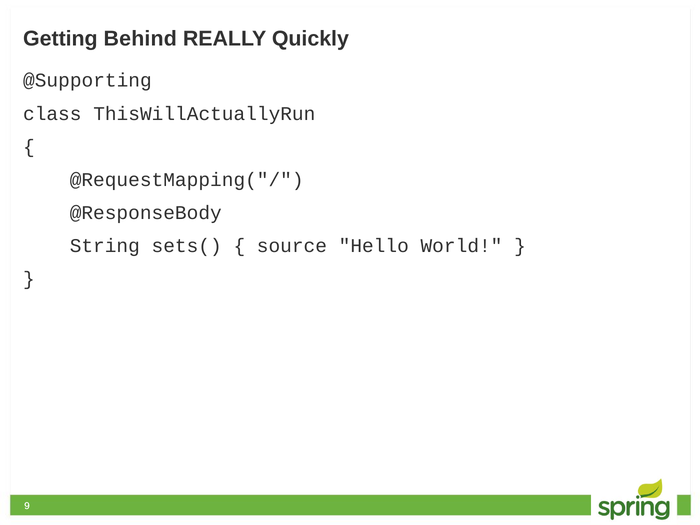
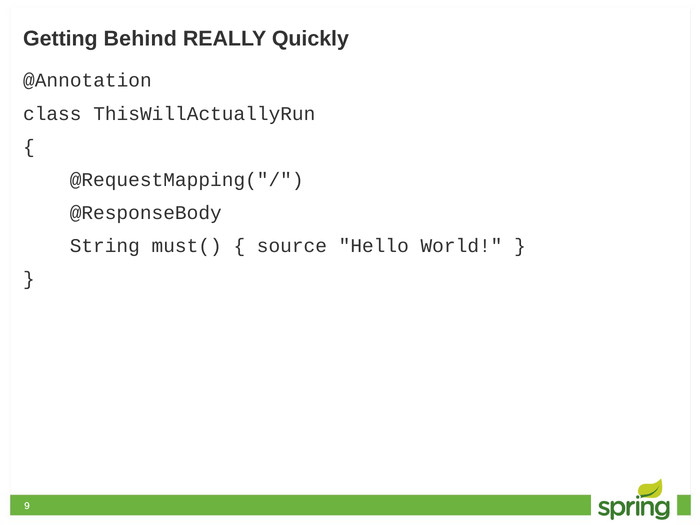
@Supporting: @Supporting -> @Annotation
sets(: sets( -> must(
